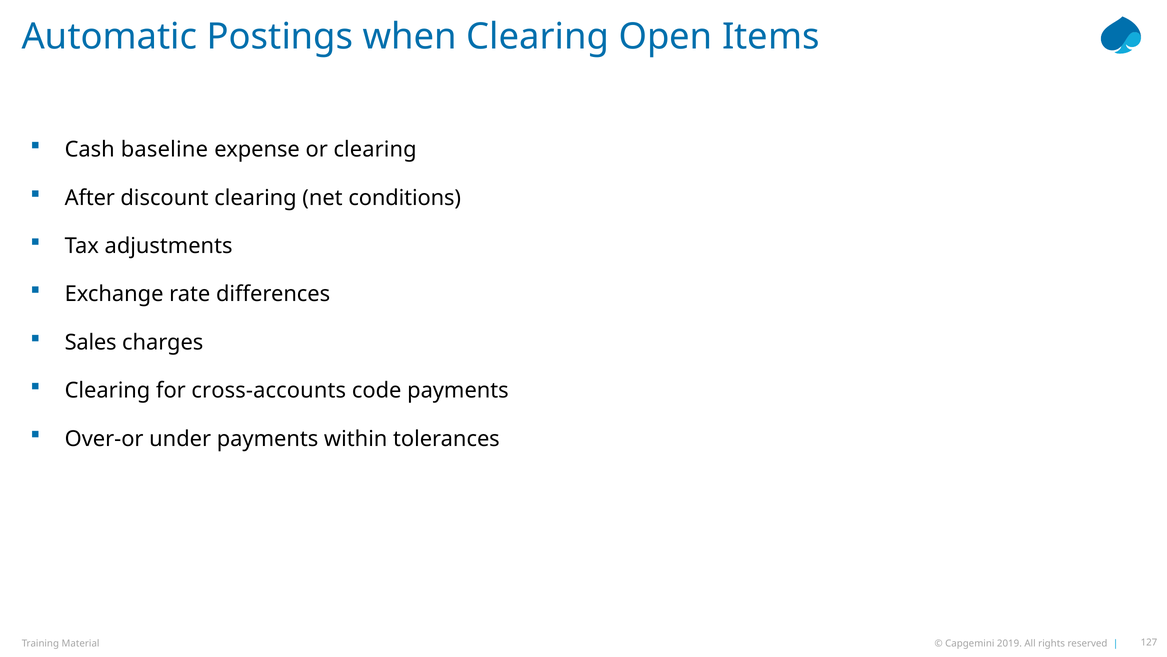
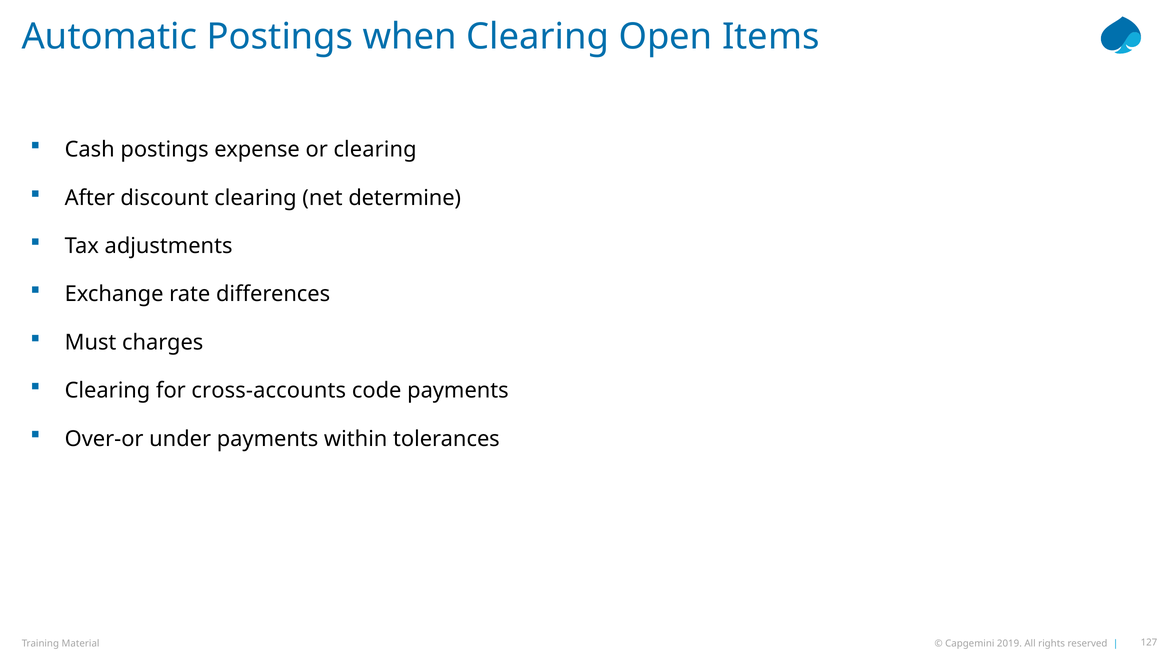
Cash baseline: baseline -> postings
conditions: conditions -> determine
Sales: Sales -> Must
